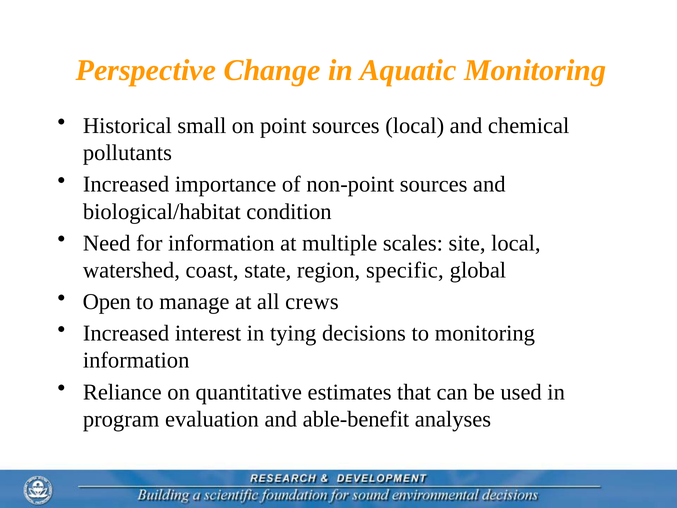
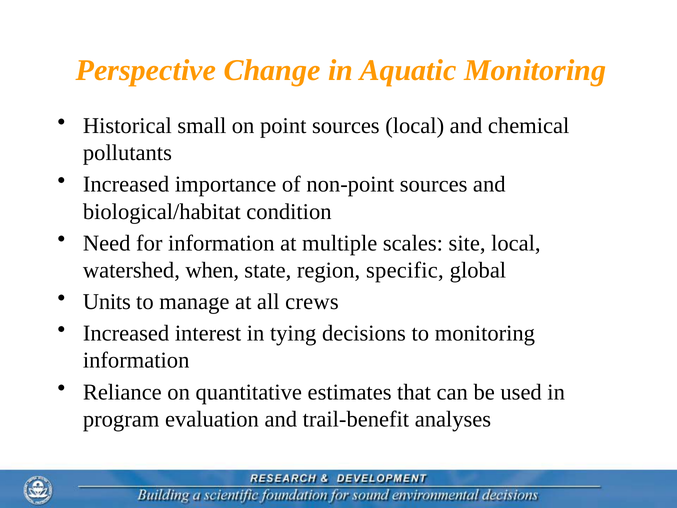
coast: coast -> when
Open: Open -> Units
able-benefit: able-benefit -> trail-benefit
